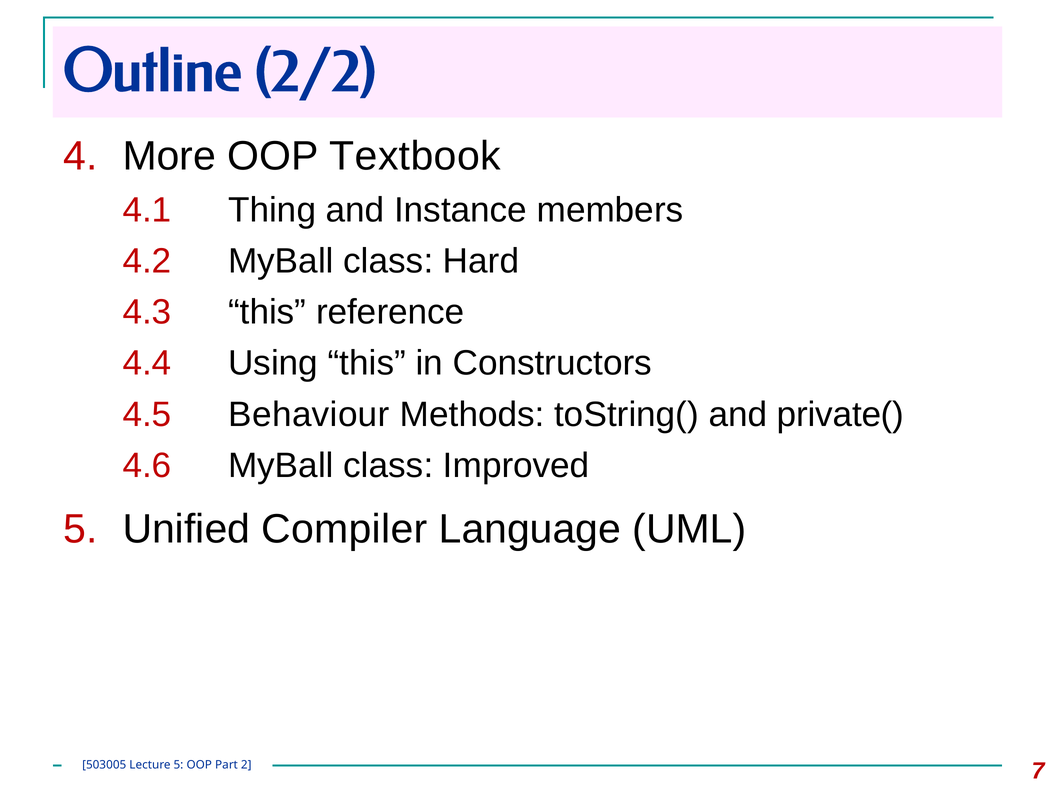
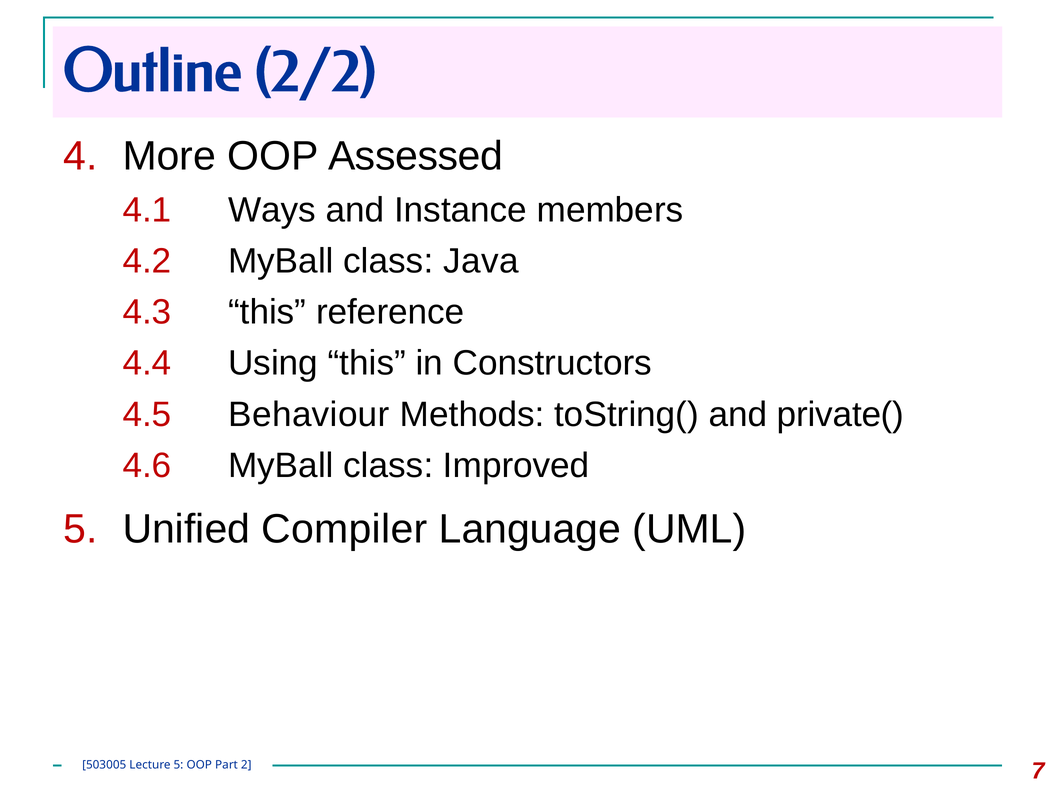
Textbook: Textbook -> Assessed
Thing: Thing -> Ways
Hard: Hard -> Java
